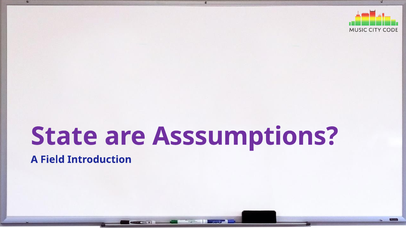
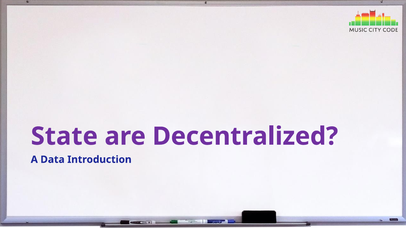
Asssumptions: Asssumptions -> Decentralized
Field: Field -> Data
